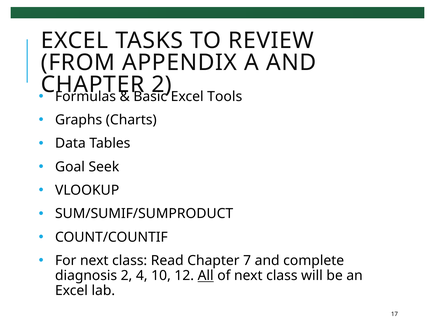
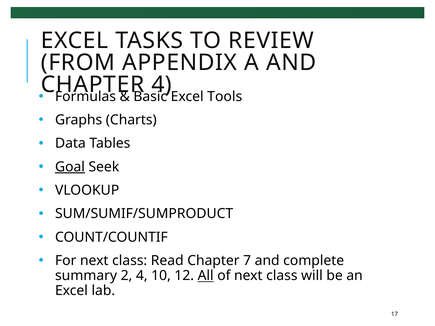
2 at (162, 85): 2 -> 4
Goal underline: none -> present
diagnosis: diagnosis -> summary
